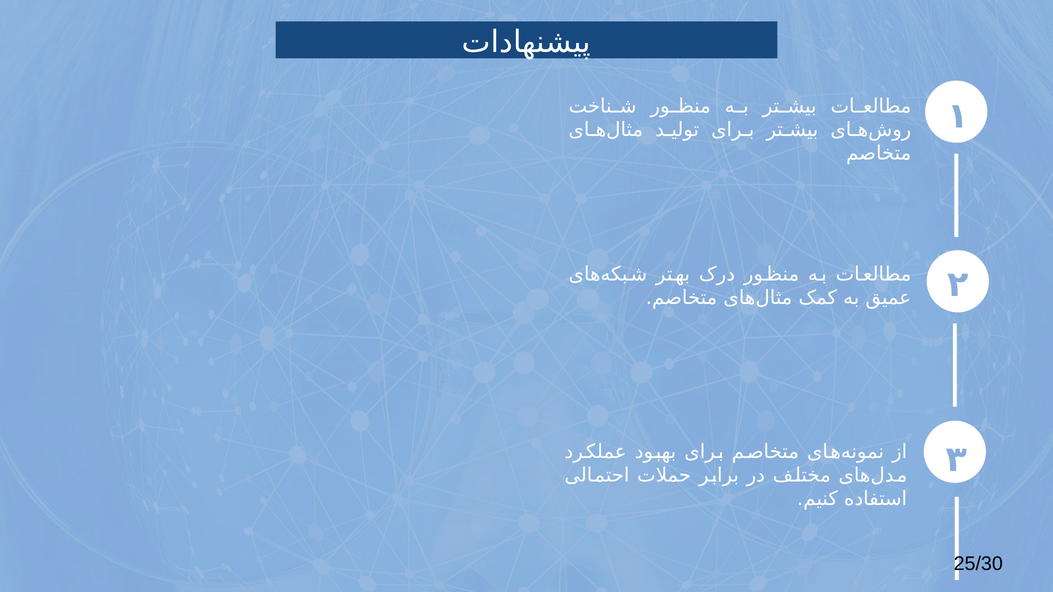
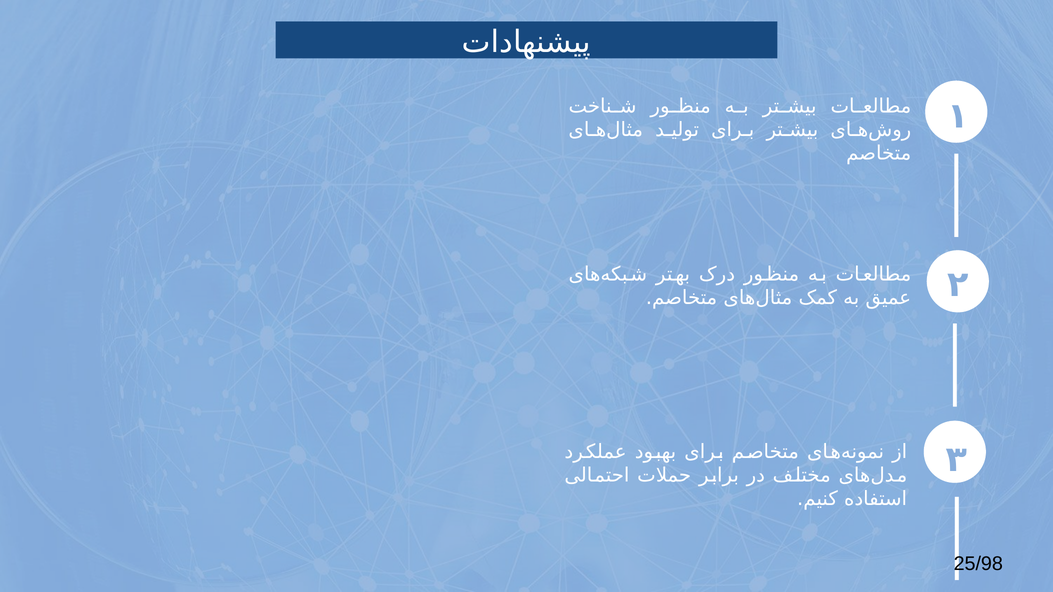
25/30: 25/30 -> 25/98
